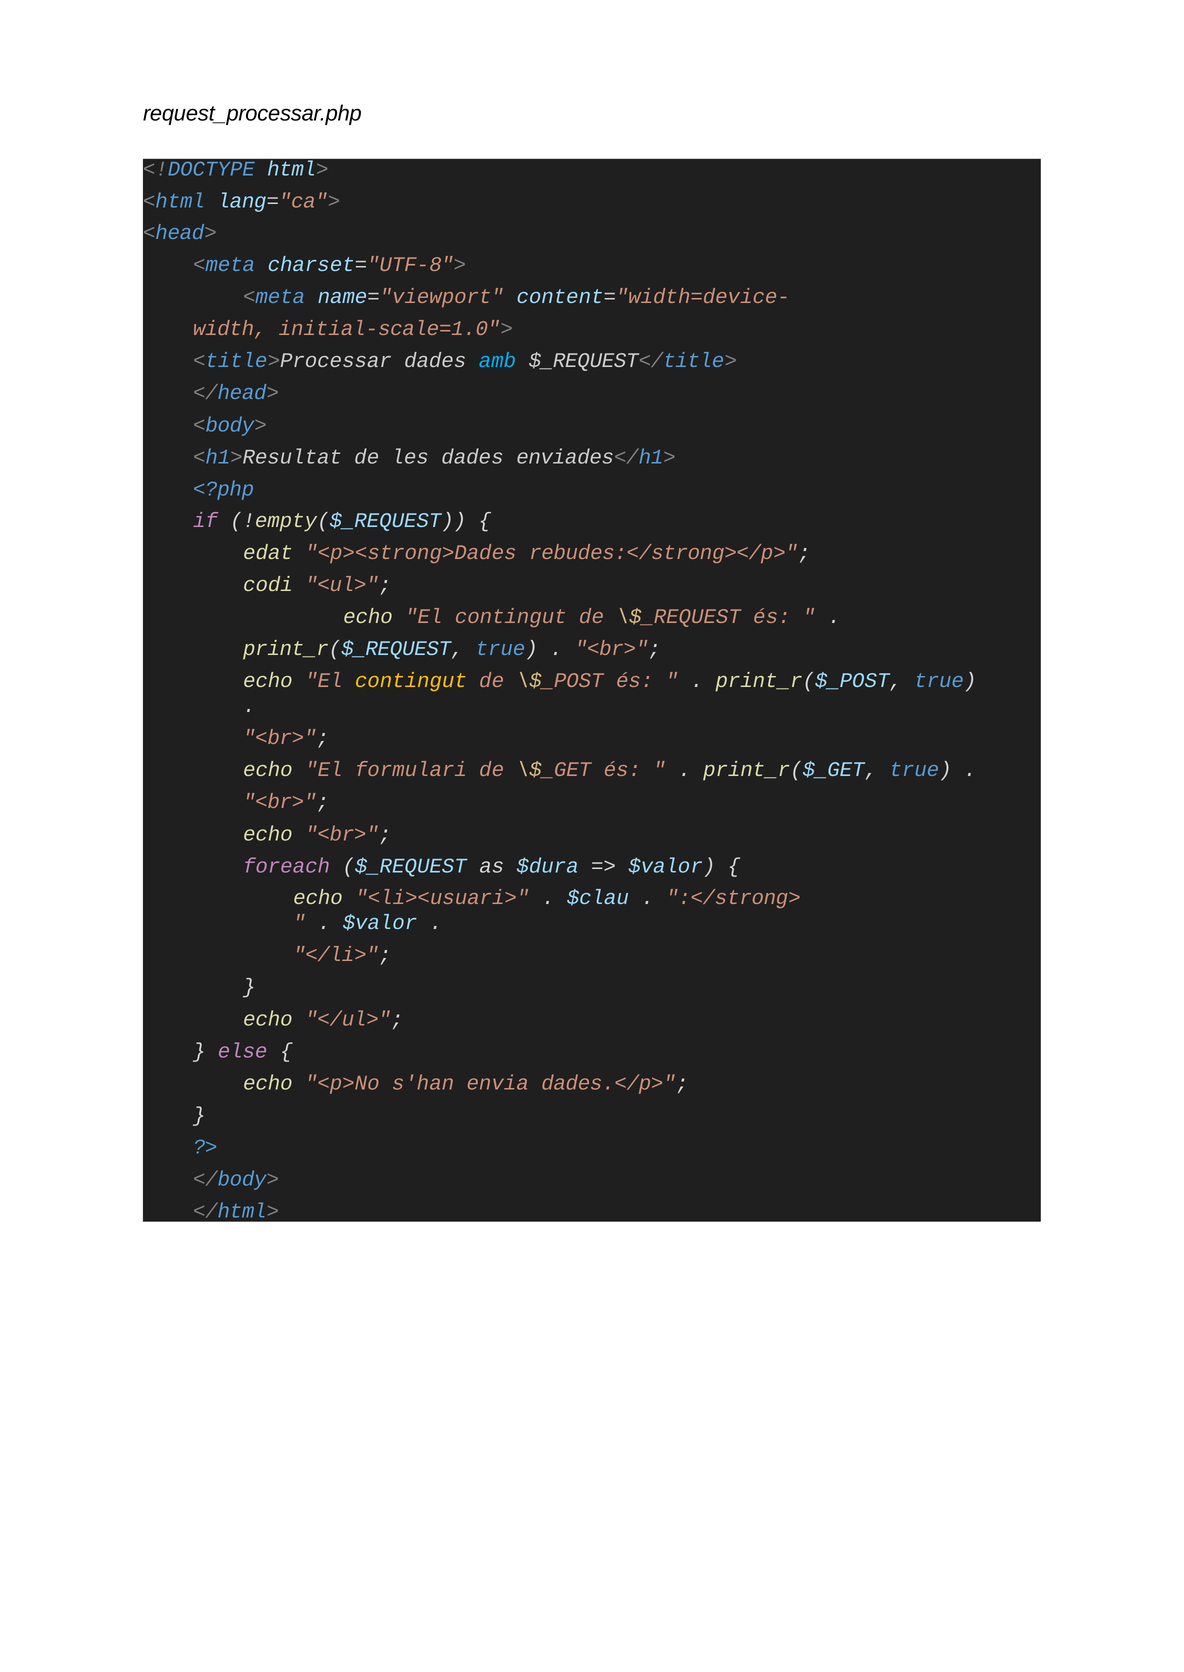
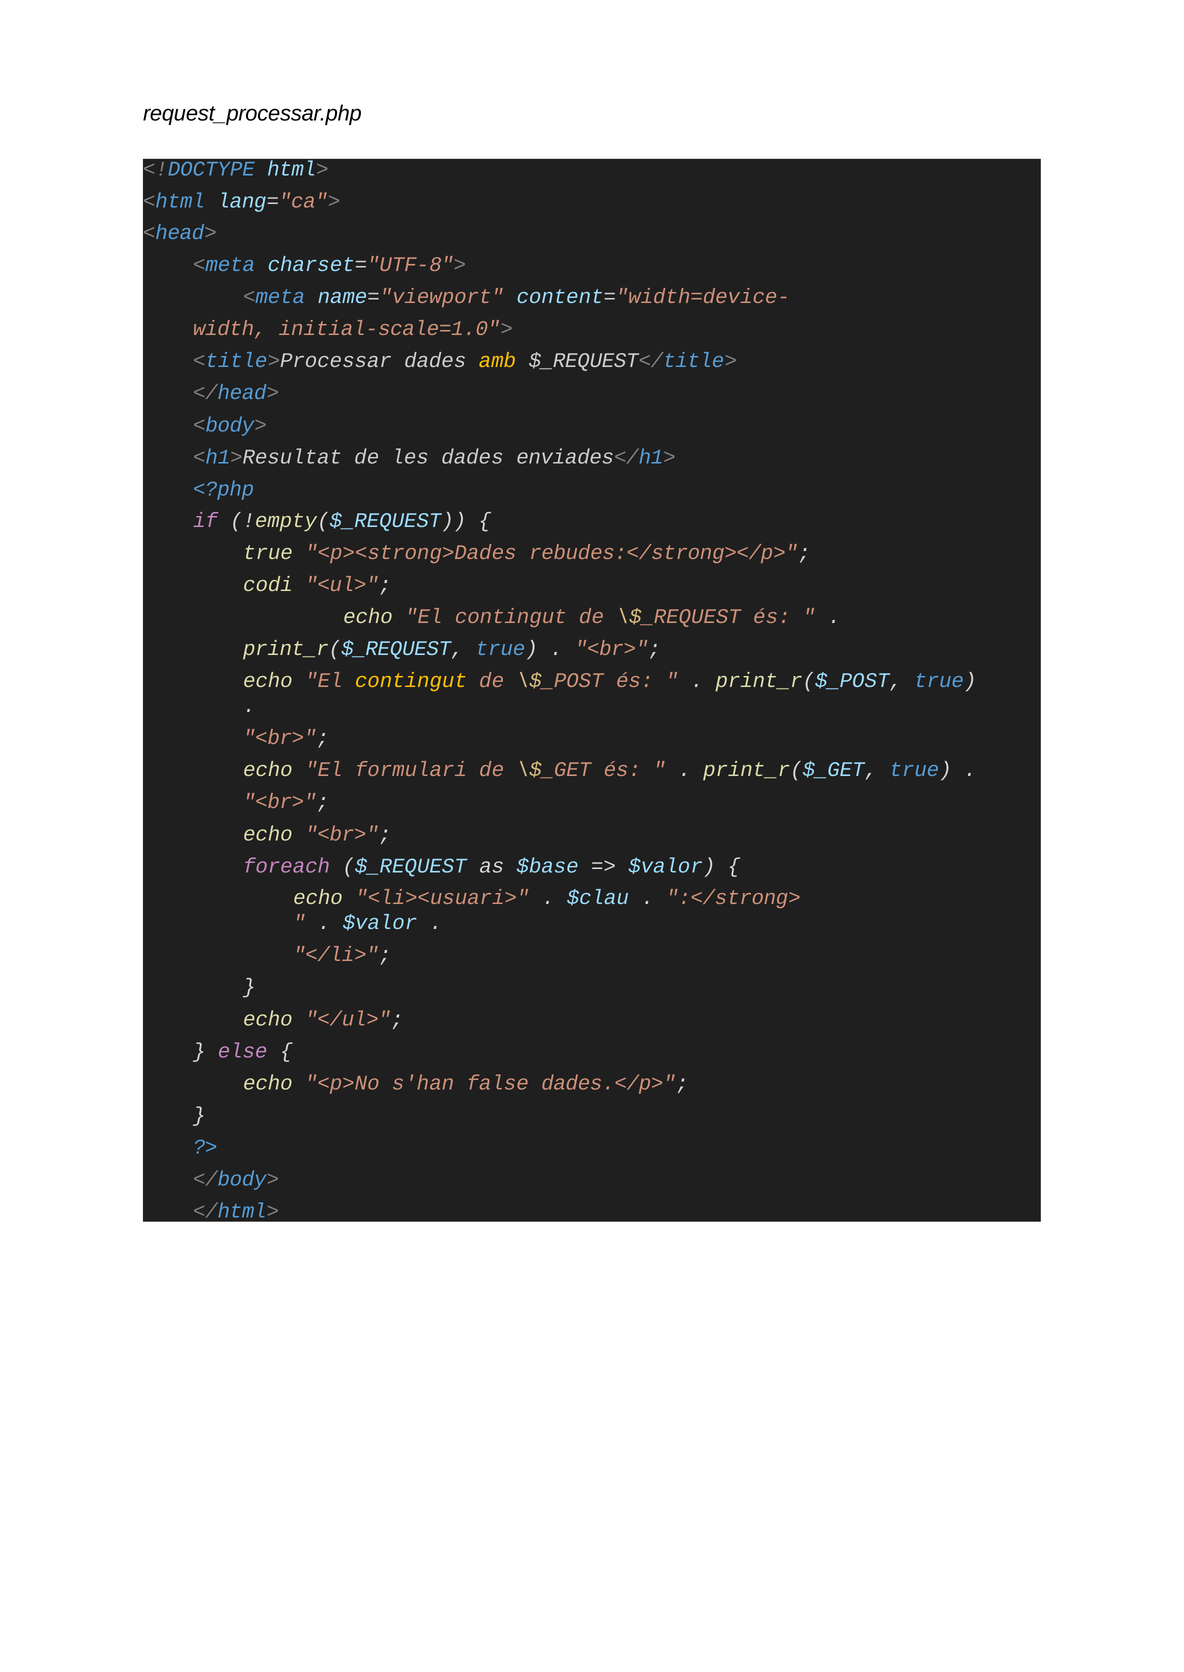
amb colour: light blue -> yellow
edat at (268, 553): edat -> true
$dura: $dura -> $base
envia: envia -> false
